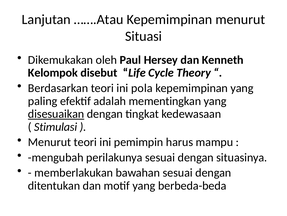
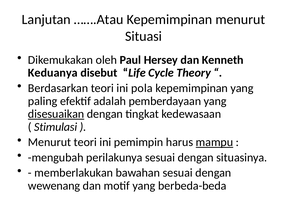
Kelompok: Kelompok -> Keduanya
mementingkan: mementingkan -> pemberdayaan
mampu underline: none -> present
ditentukan: ditentukan -> wewenang
